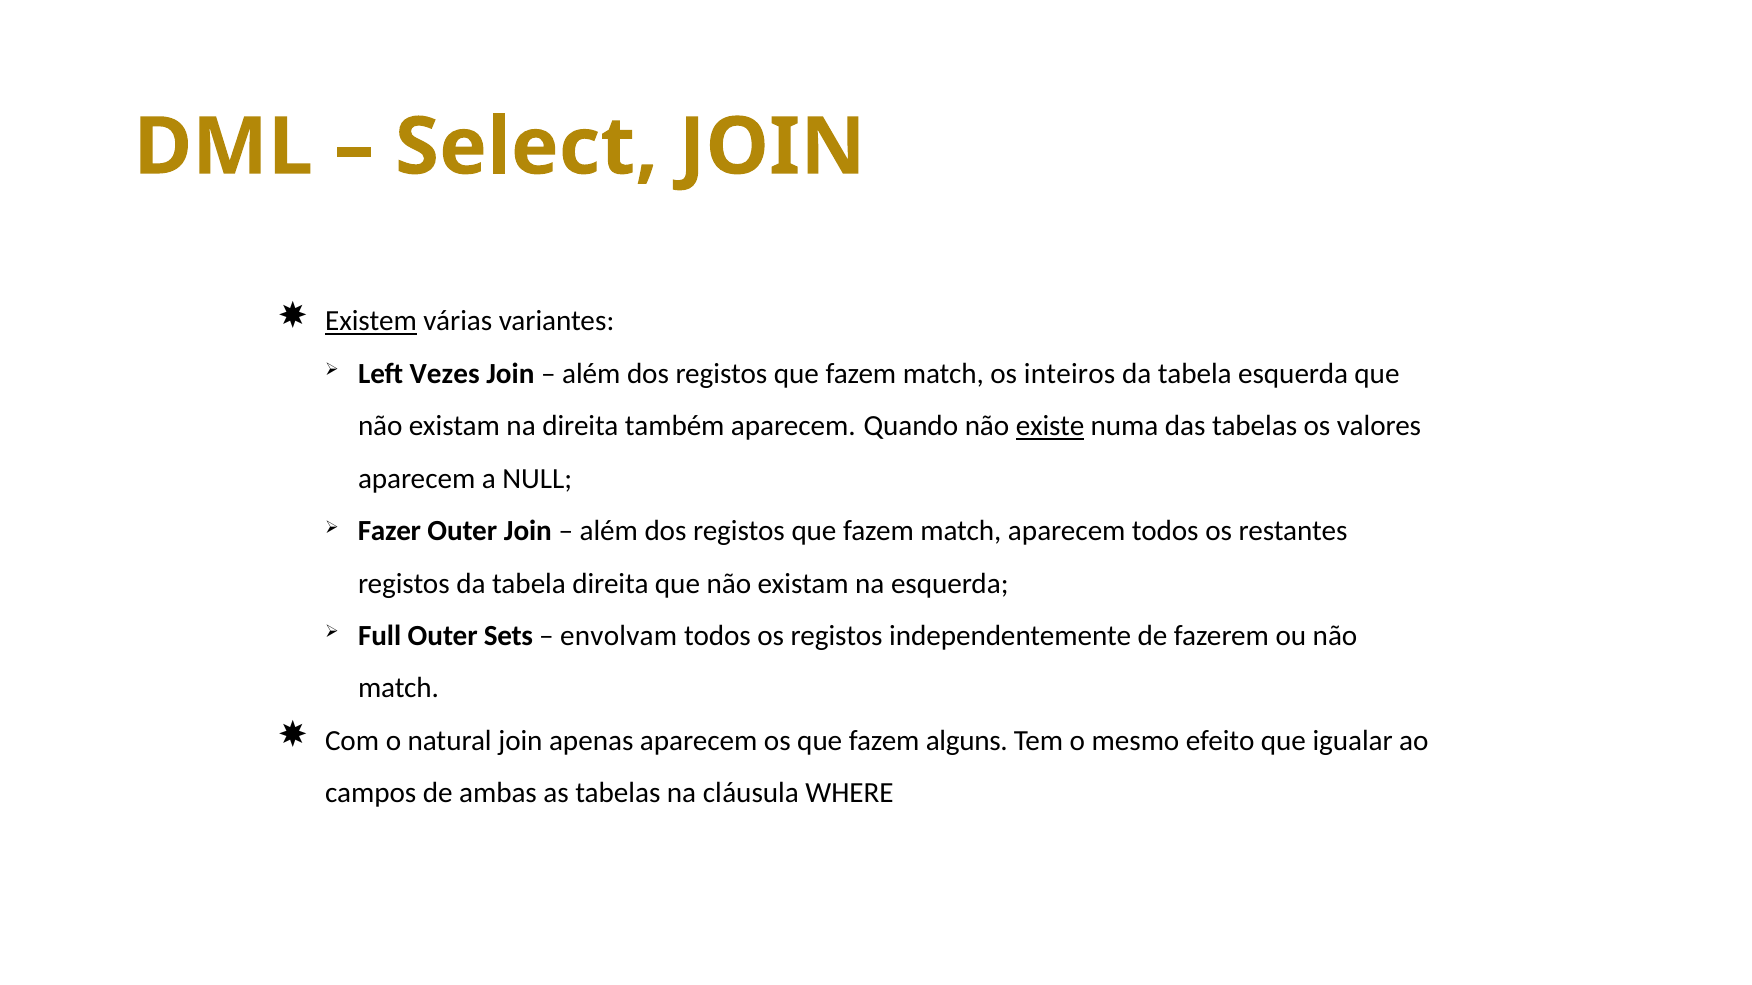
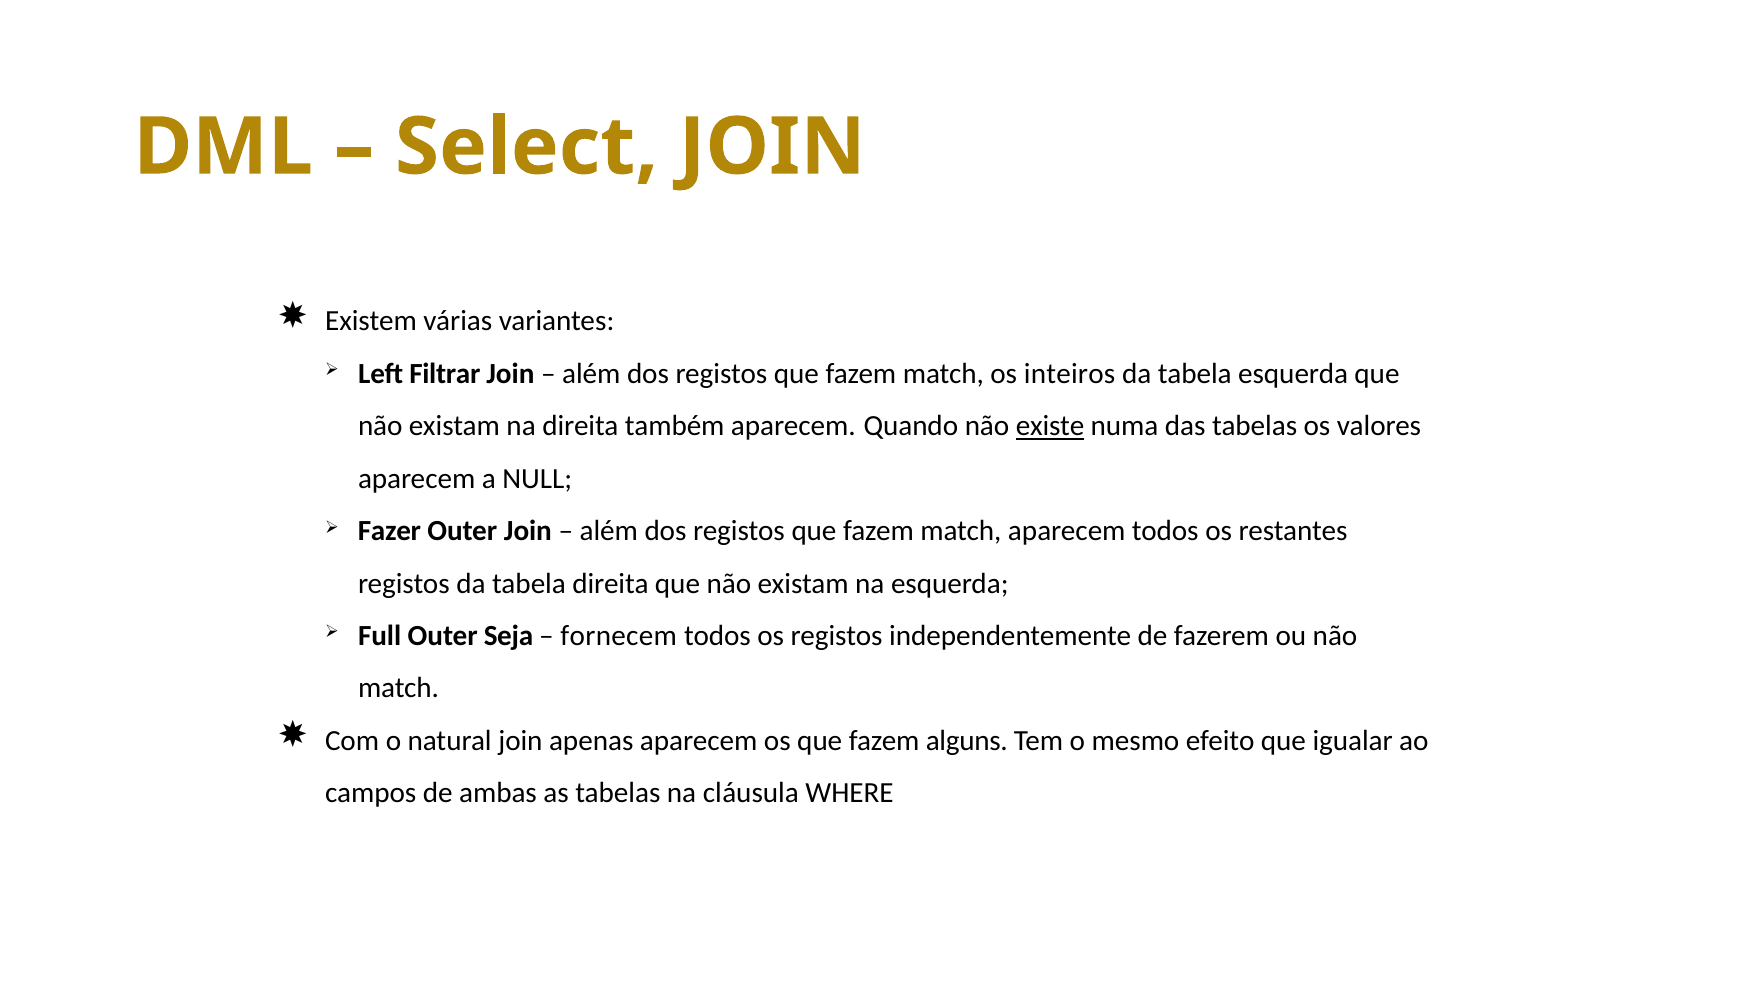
Existem underline: present -> none
Vezes: Vezes -> Filtrar
Sets: Sets -> Seja
envolvam: envolvam -> fornecem
